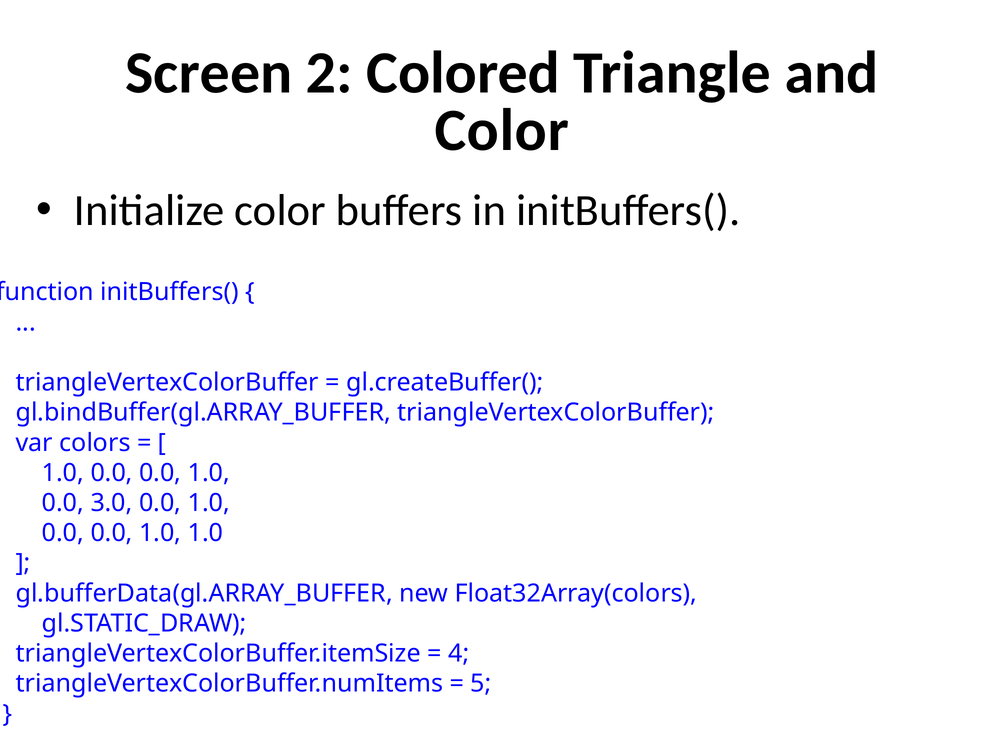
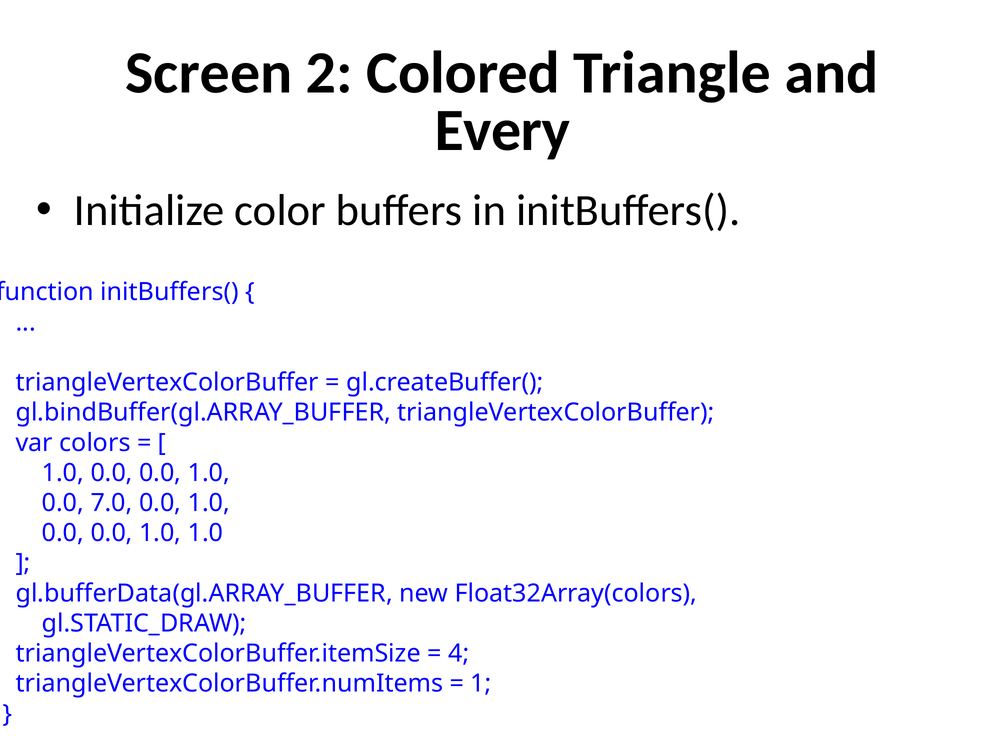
Color at (502, 131): Color -> Every
3.0: 3.0 -> 7.0
5: 5 -> 1
